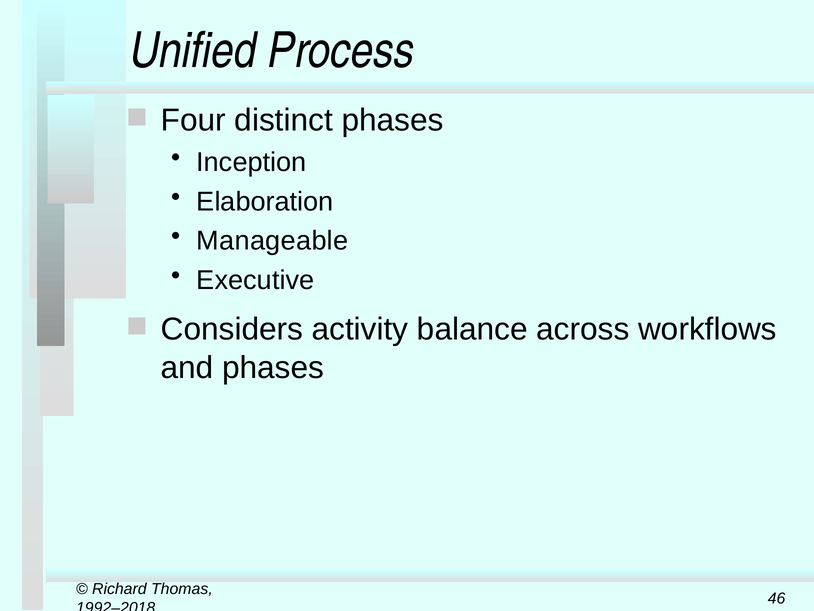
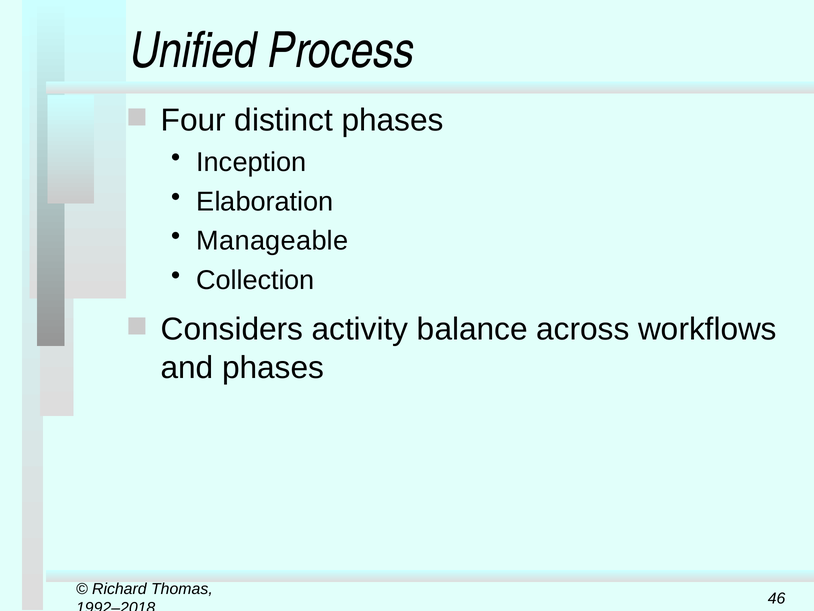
Executive: Executive -> Collection
